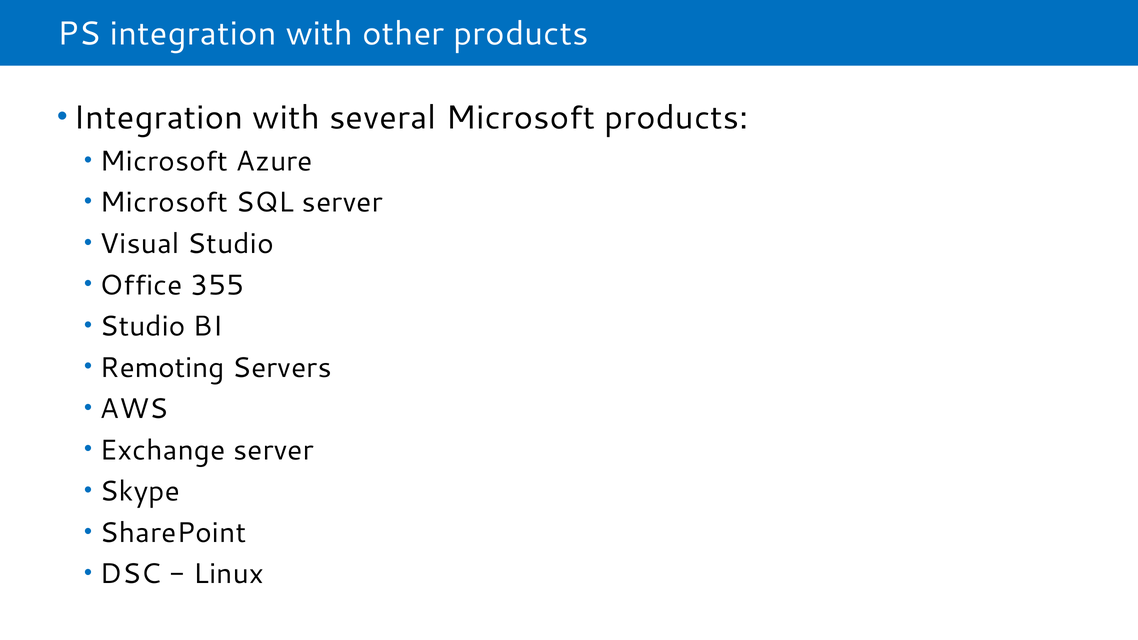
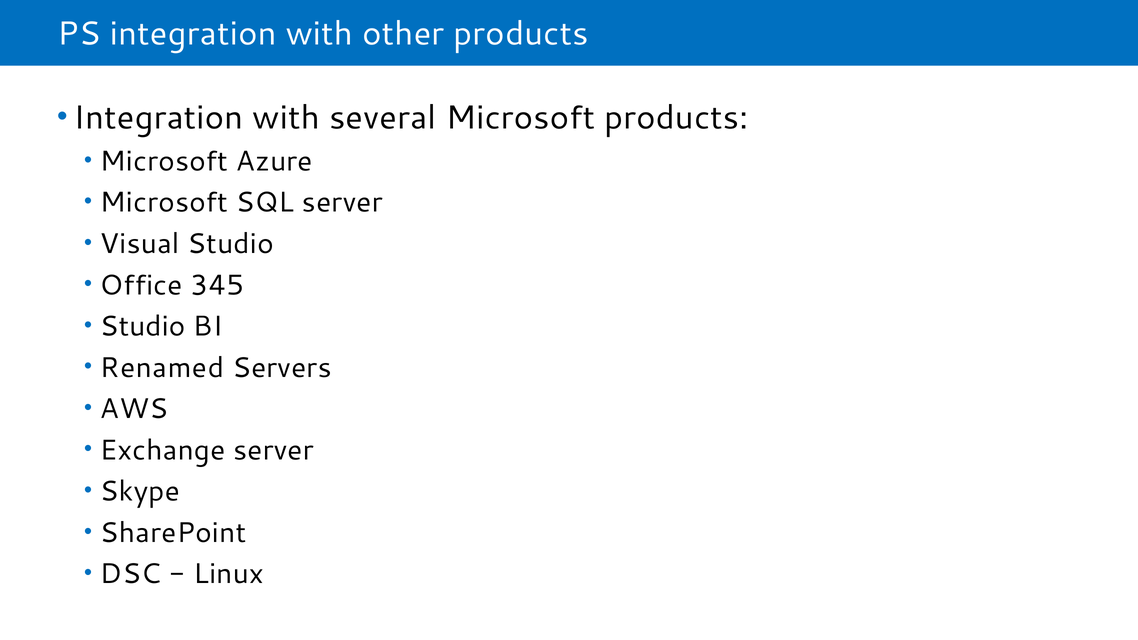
355: 355 -> 345
Remoting: Remoting -> Renamed
